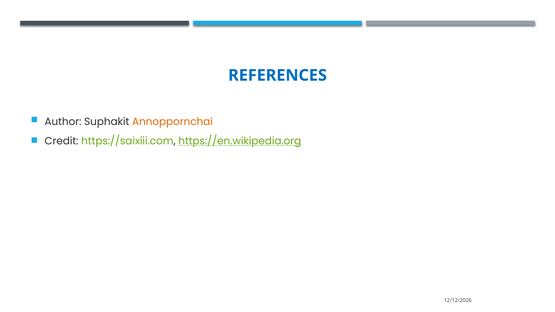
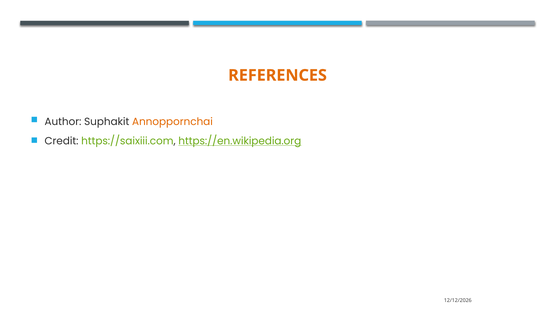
REFERENCES colour: blue -> orange
